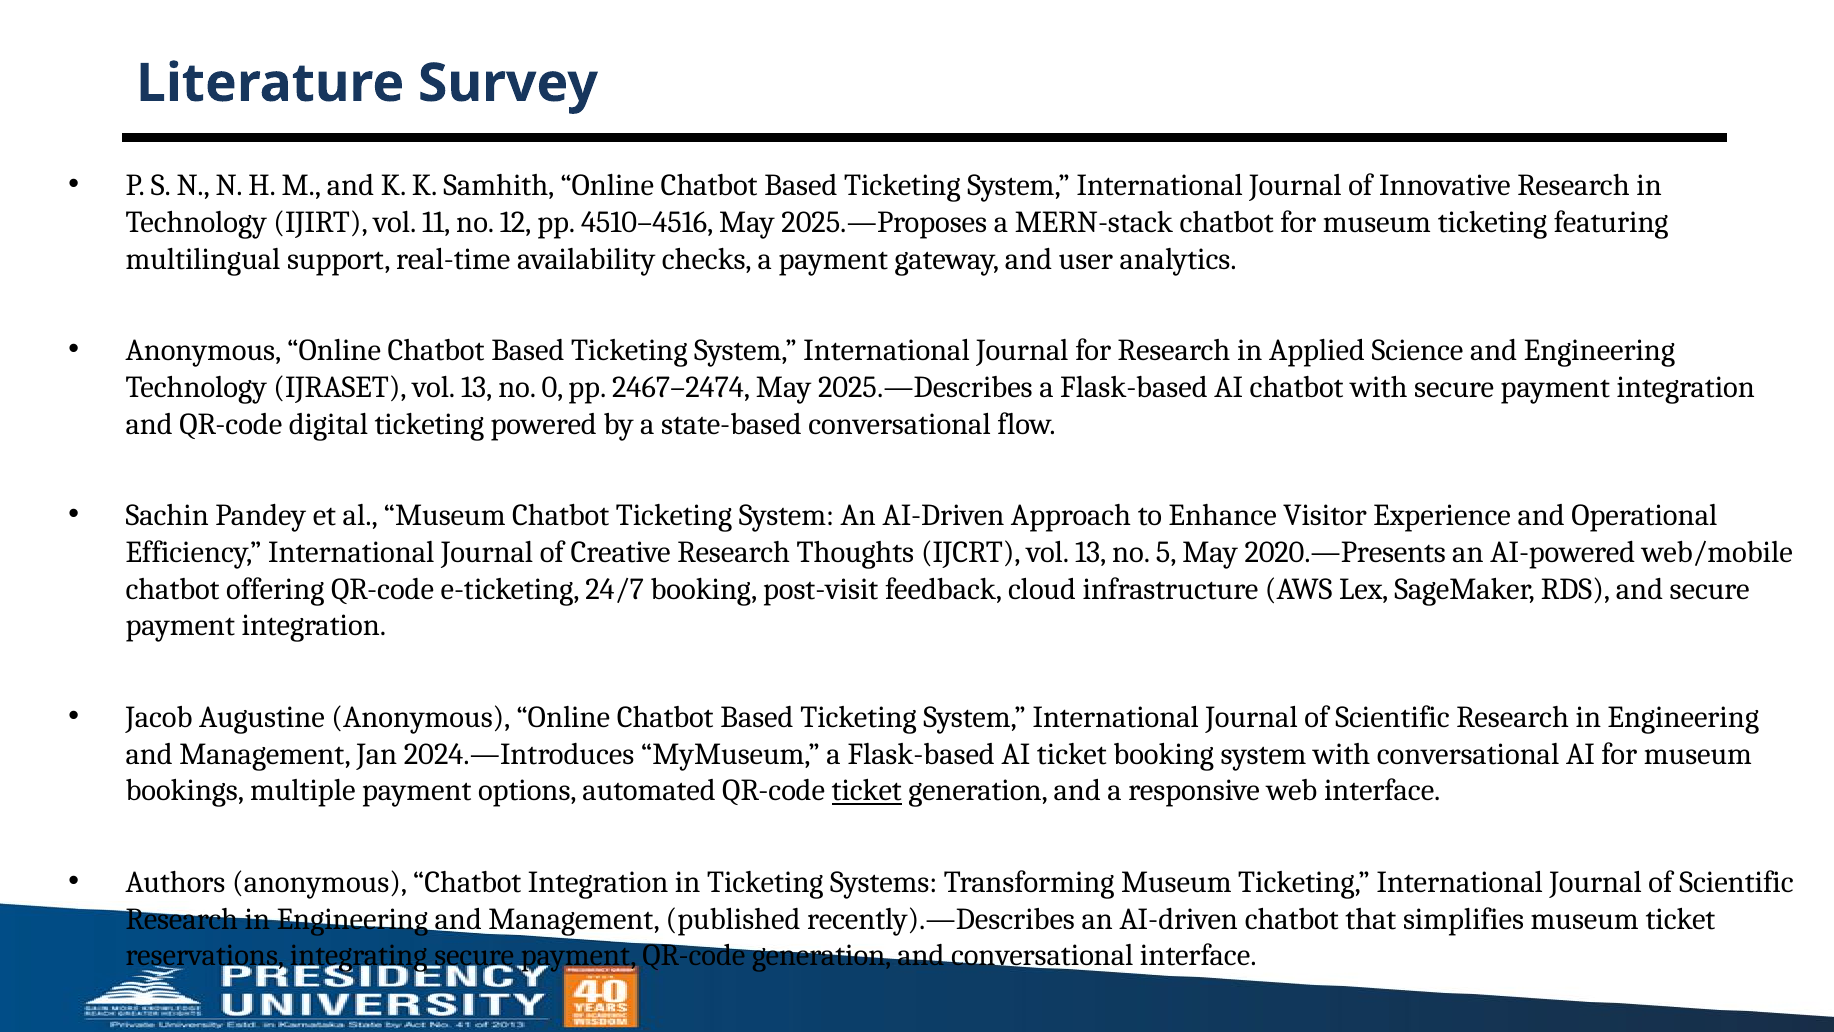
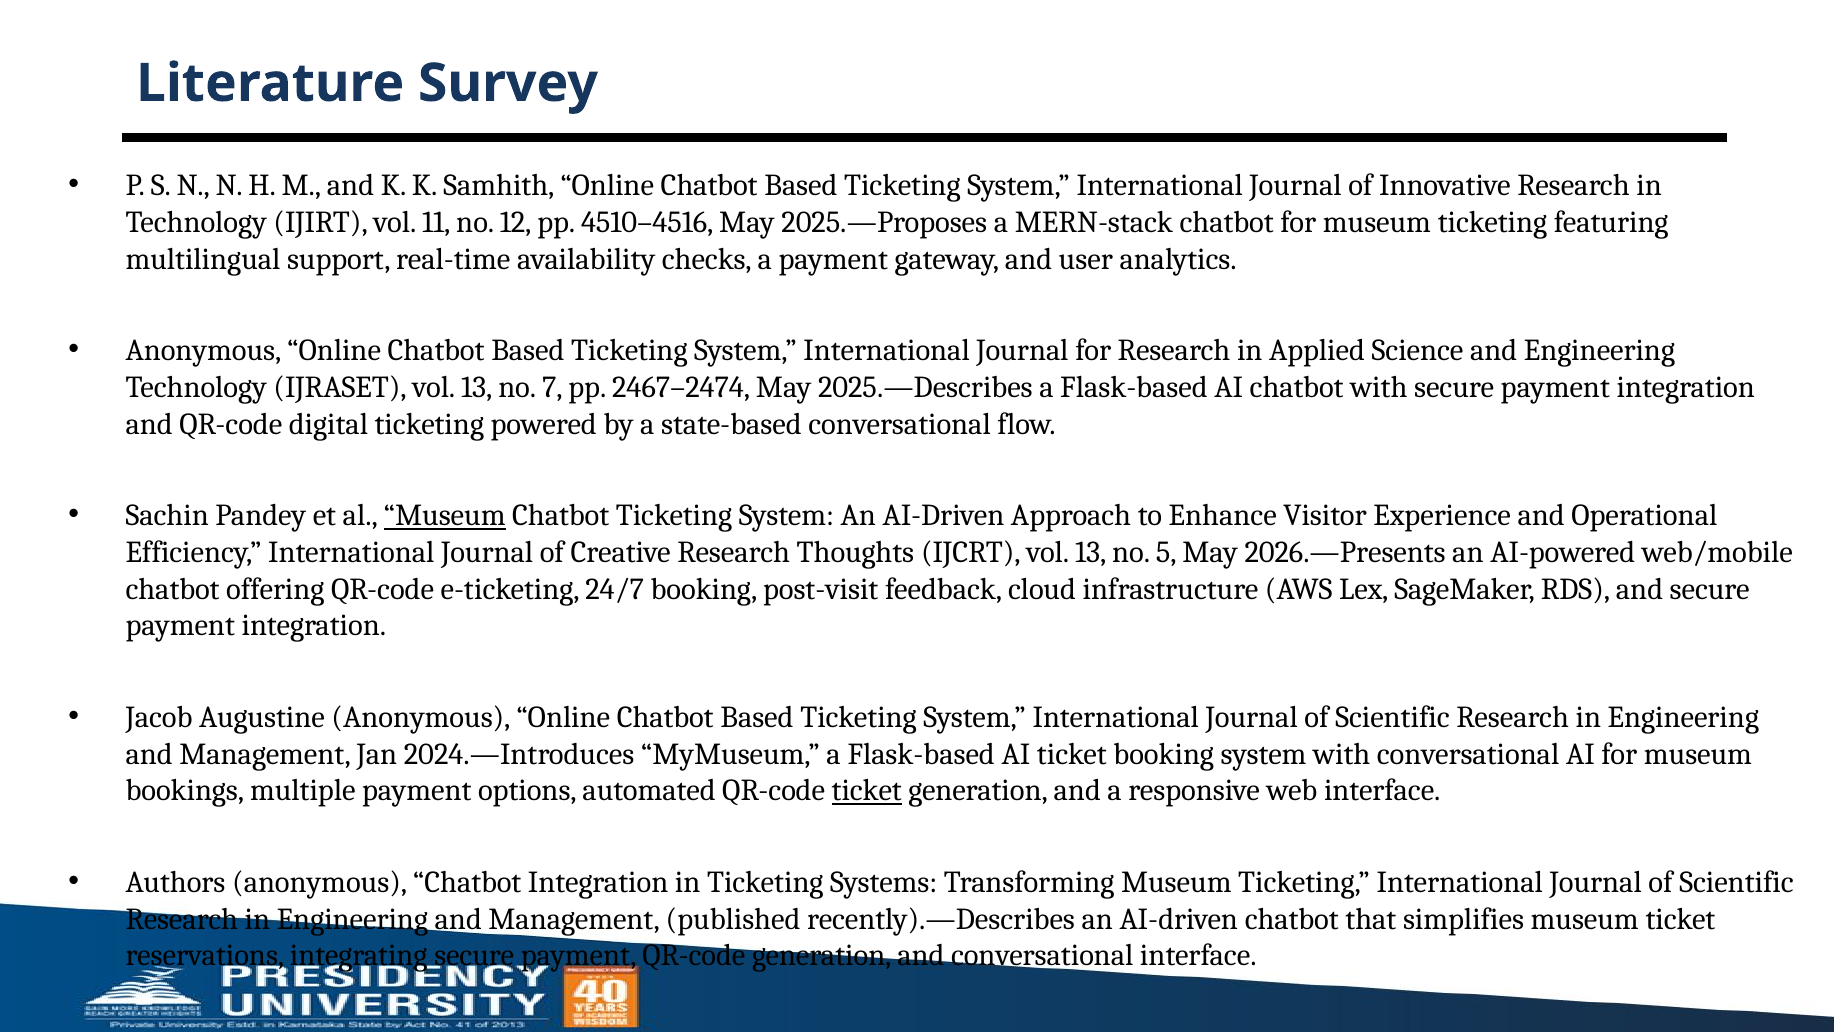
0: 0 -> 7
Museum at (445, 515) underline: none -> present
2020.—Presents: 2020.—Presents -> 2026.—Presents
